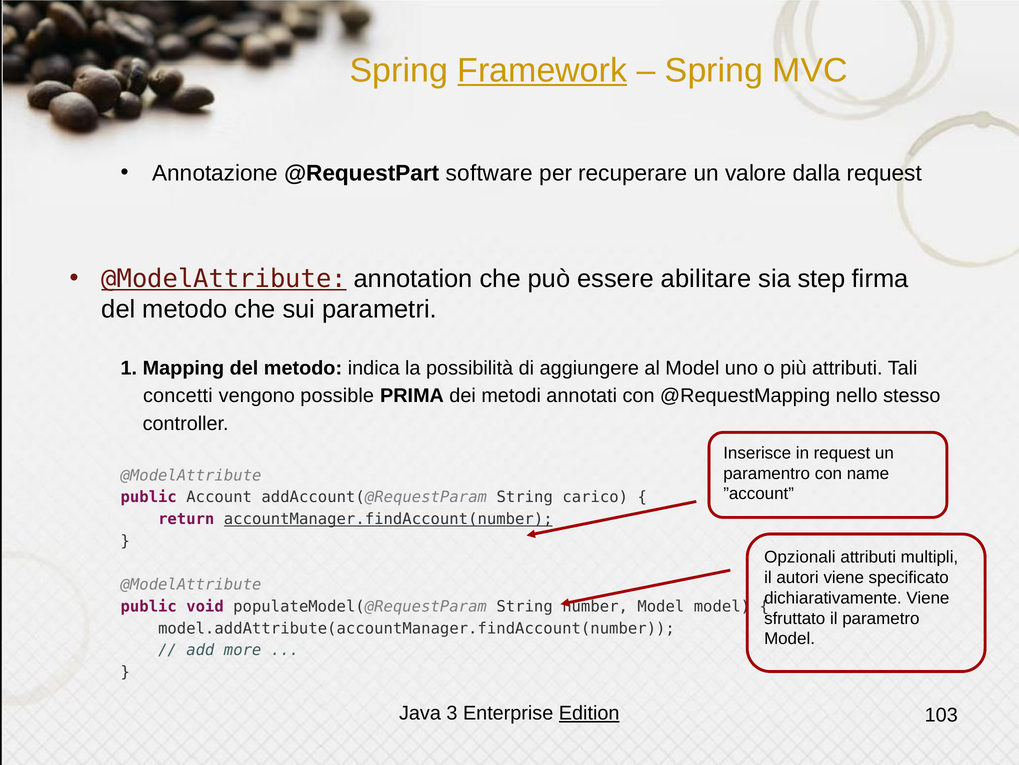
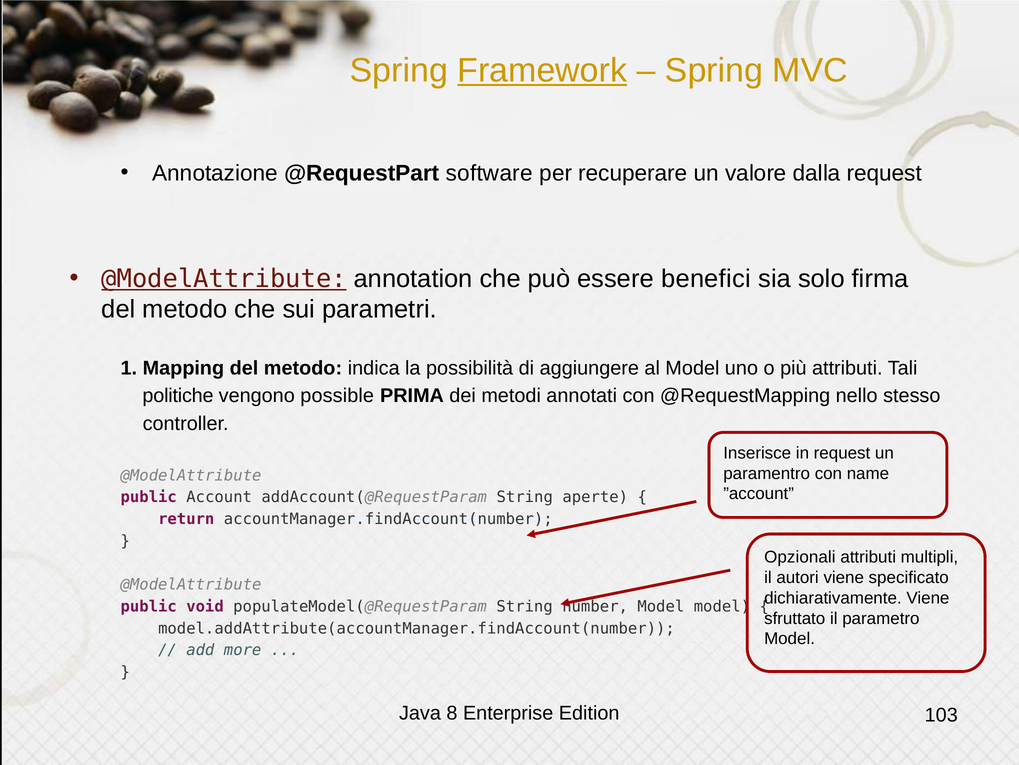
abilitare: abilitare -> benefici
step: step -> solo
concetti: concetti -> politiche
carico: carico -> aperte
accountManager.findAccount(number underline: present -> none
3: 3 -> 8
Edition underline: present -> none
